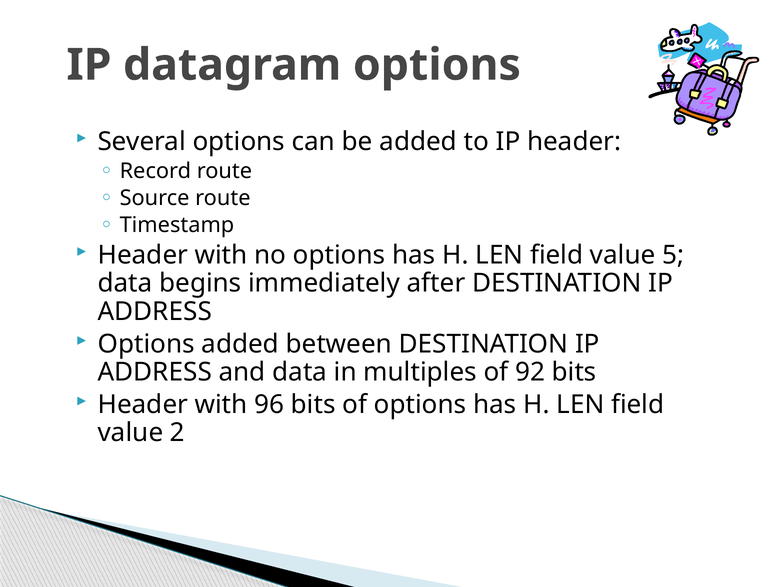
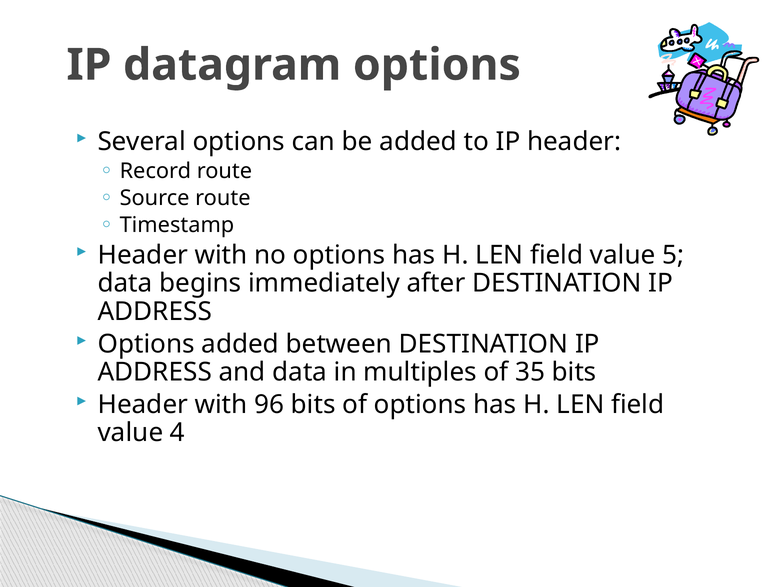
92: 92 -> 35
2: 2 -> 4
